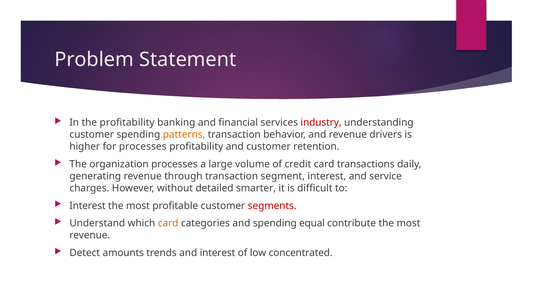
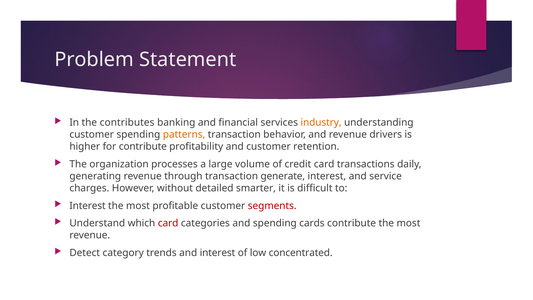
the profitability: profitability -> contributes
industry colour: red -> orange
for processes: processes -> contribute
segment: segment -> generate
card at (168, 223) colour: orange -> red
equal: equal -> cards
amounts: amounts -> category
